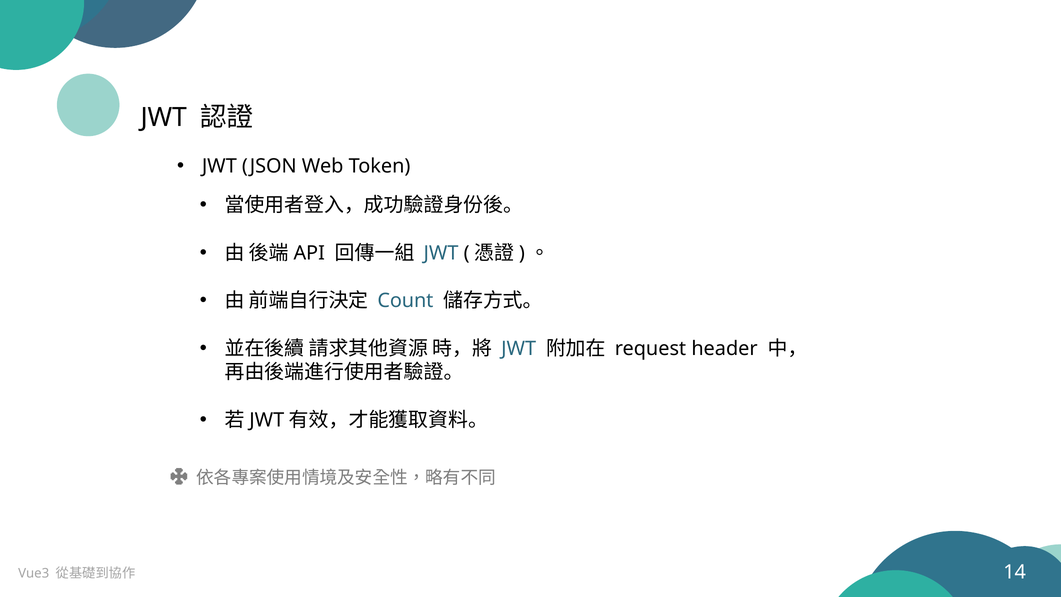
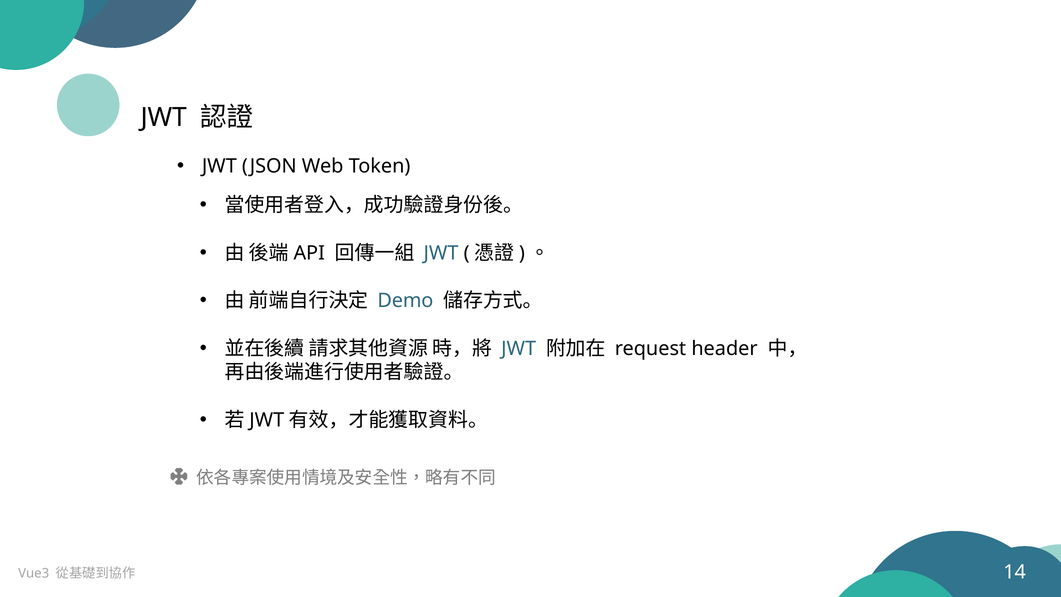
Count: Count -> Demo
